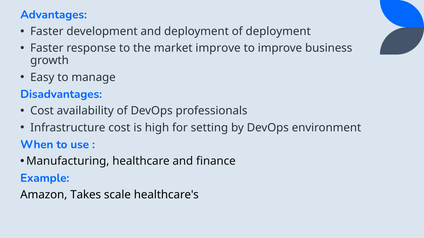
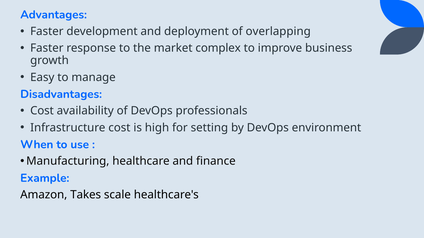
of deployment: deployment -> overlapping
market improve: improve -> complex
